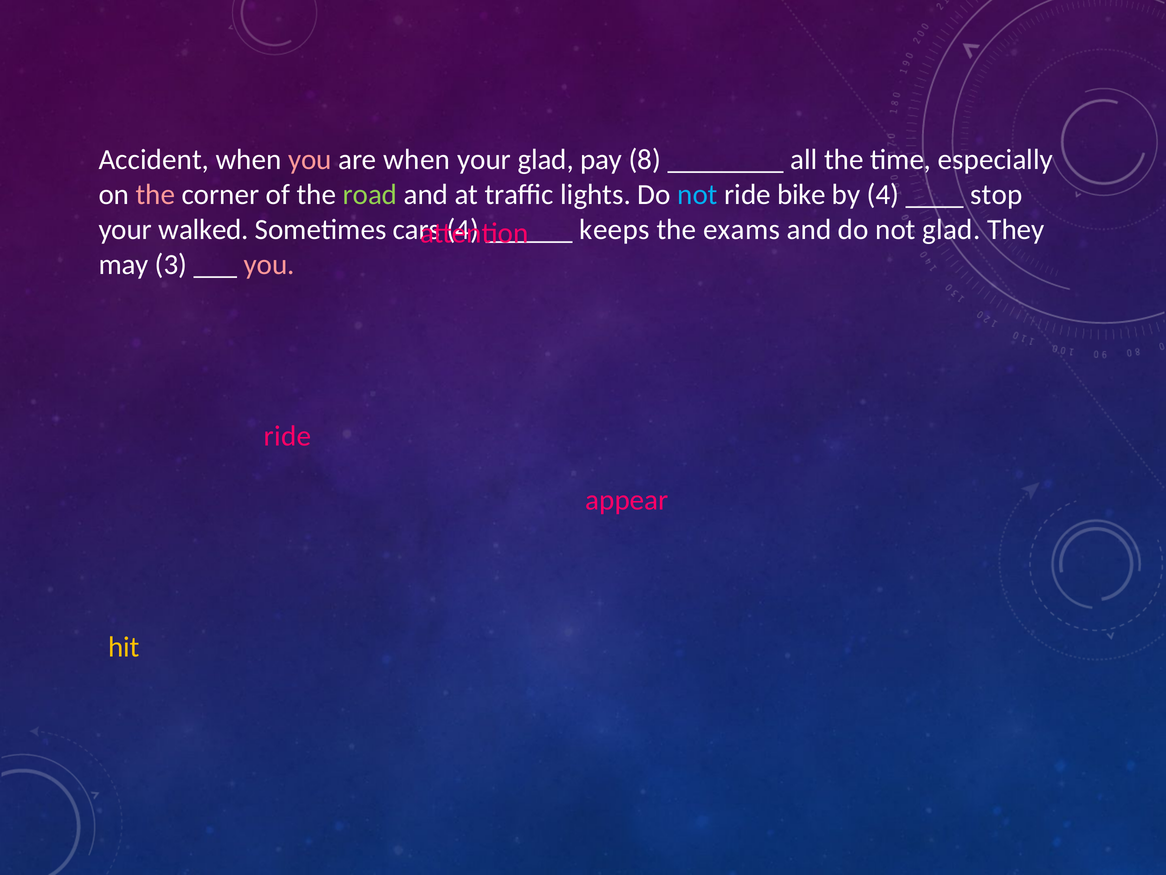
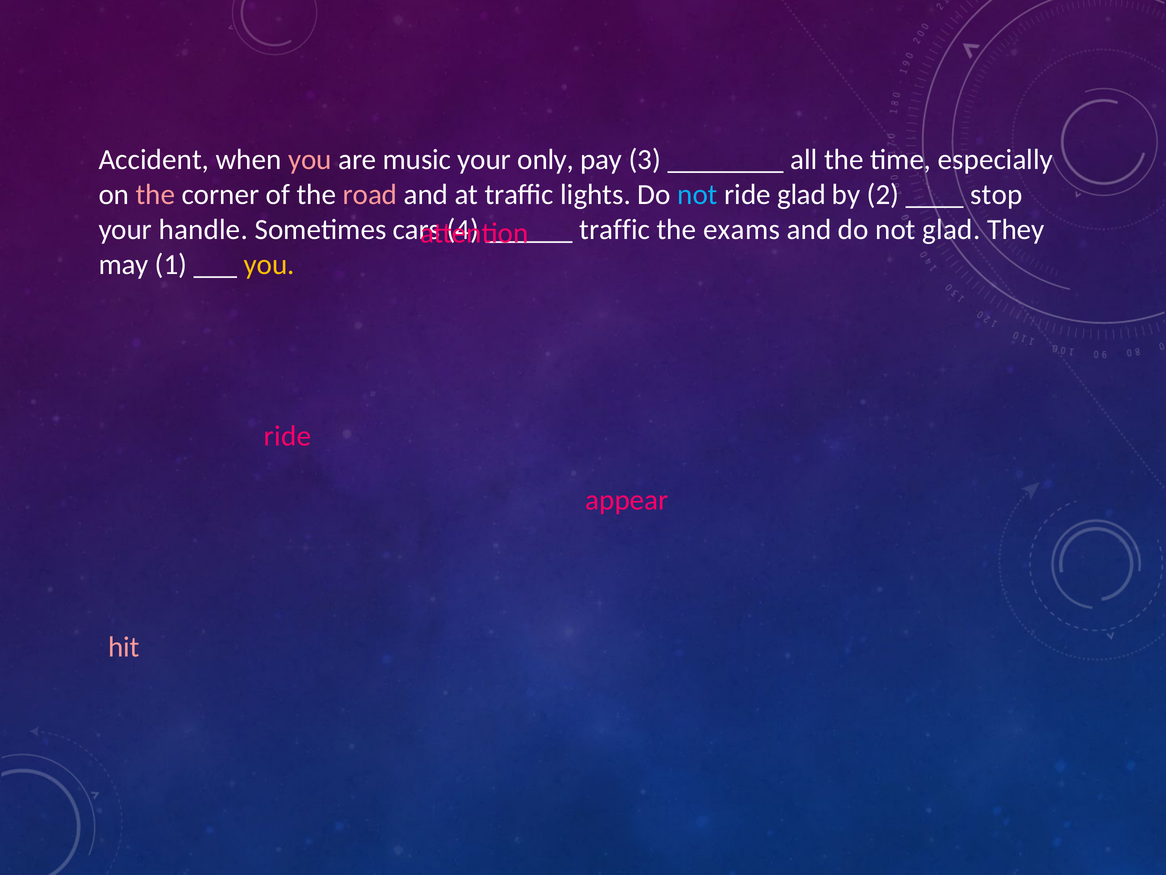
are when: when -> music
your glad: glad -> only
8: 8 -> 3
road colour: light green -> pink
ride bike: bike -> glad
by 4: 4 -> 2
walked: walked -> handle
keeps at (615, 229): keeps -> traffic
3: 3 -> 1
you at (269, 264) colour: pink -> yellow
hit colour: yellow -> pink
